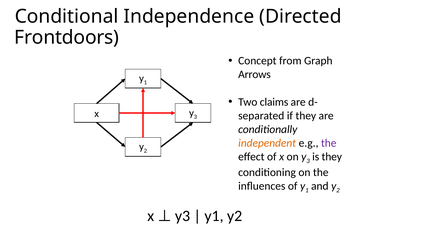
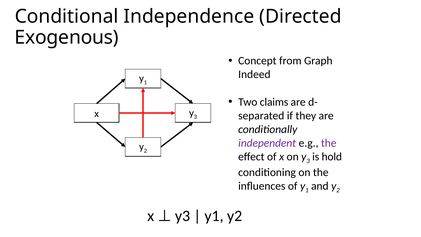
Frontdoors: Frontdoors -> Exogenous
Arrows: Arrows -> Indeed
independent colour: orange -> purple
is they: they -> hold
